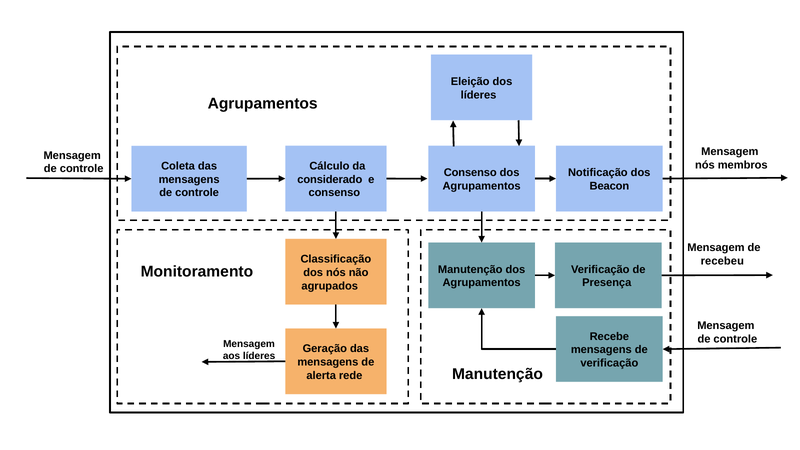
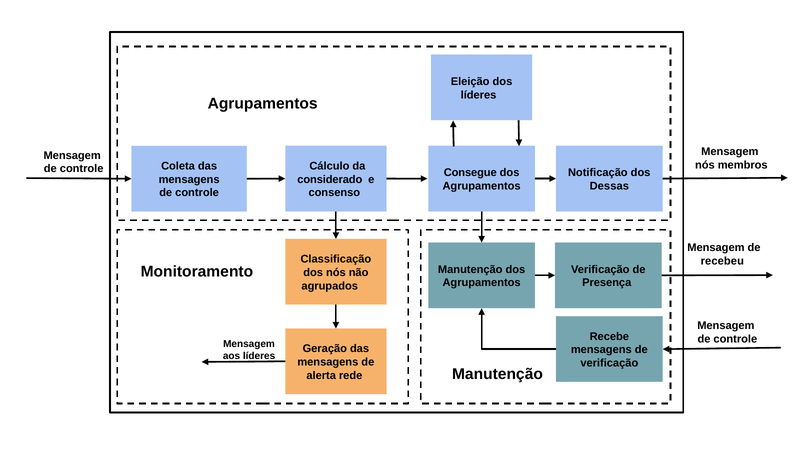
Consenso at (470, 173): Consenso -> Consegue
Beacon: Beacon -> Dessas
